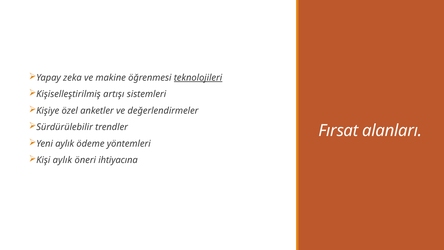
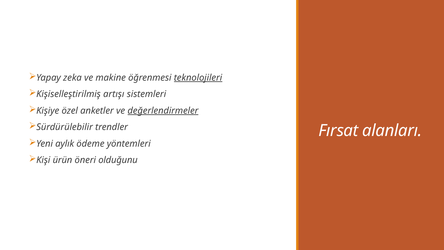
değerlendirmeler underline: none -> present
Kişi aylık: aylık -> ürün
ihtiyacına: ihtiyacına -> olduğunu
